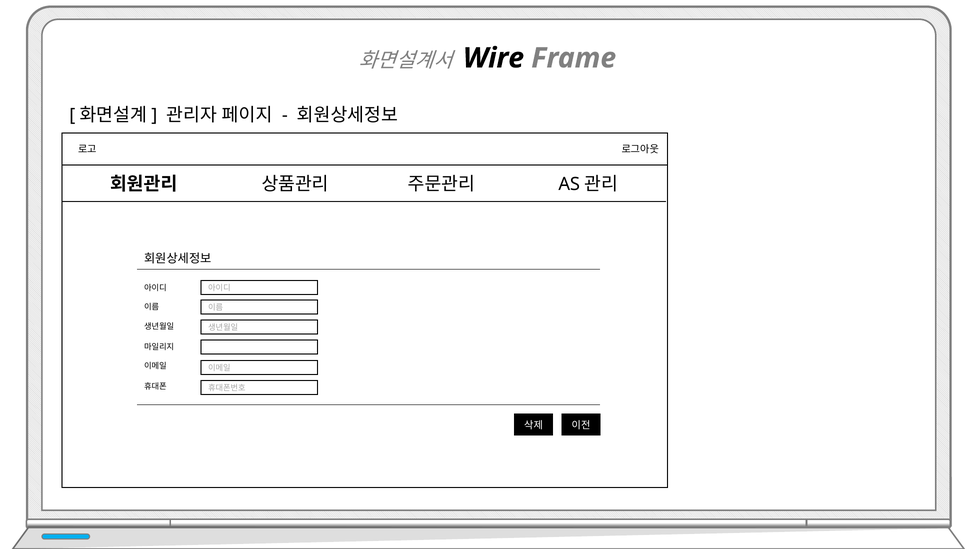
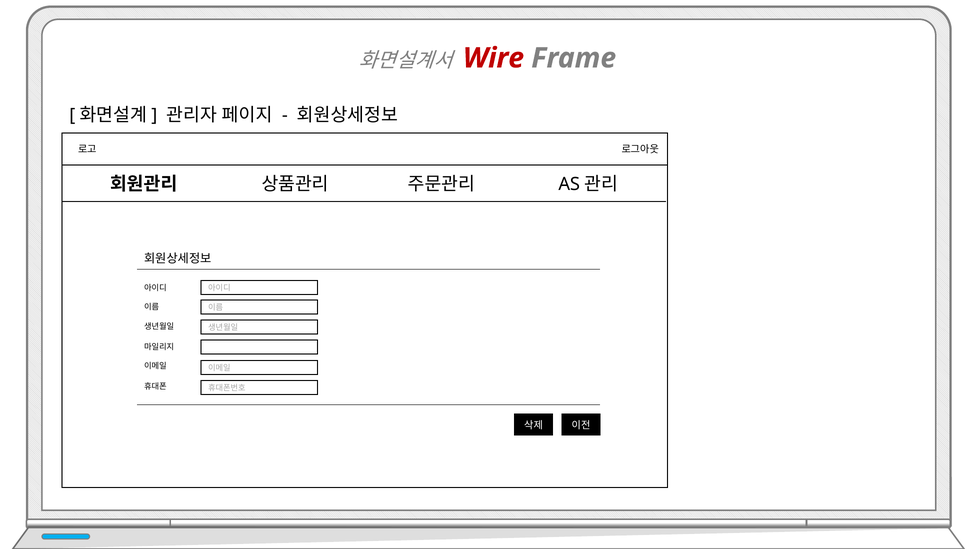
Wire colour: black -> red
